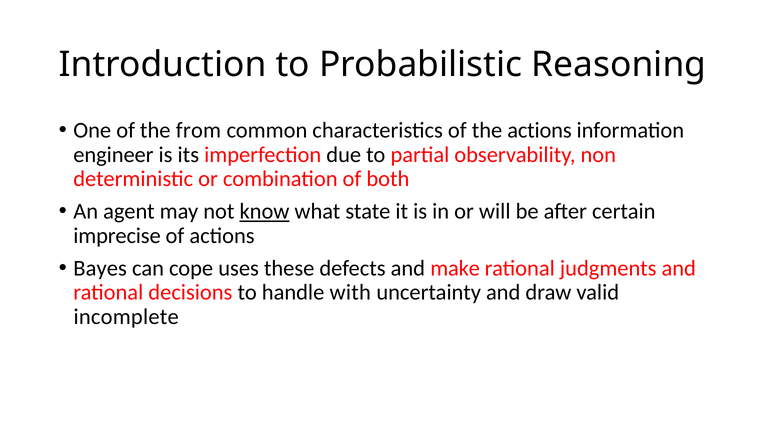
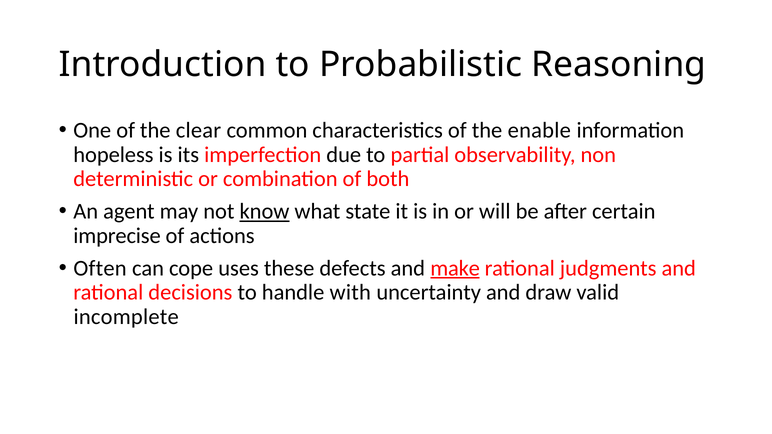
from: from -> clear
the actions: actions -> enable
engineer: engineer -> hopeless
Bayes: Bayes -> Often
make underline: none -> present
